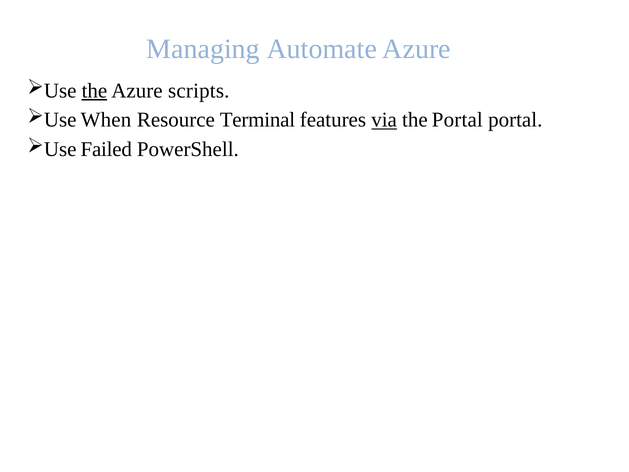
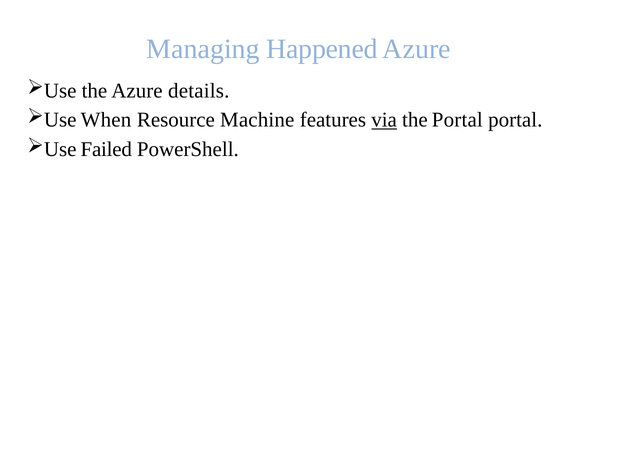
Automate: Automate -> Happened
the at (94, 91) underline: present -> none
scripts: scripts -> details
Terminal: Terminal -> Machine
